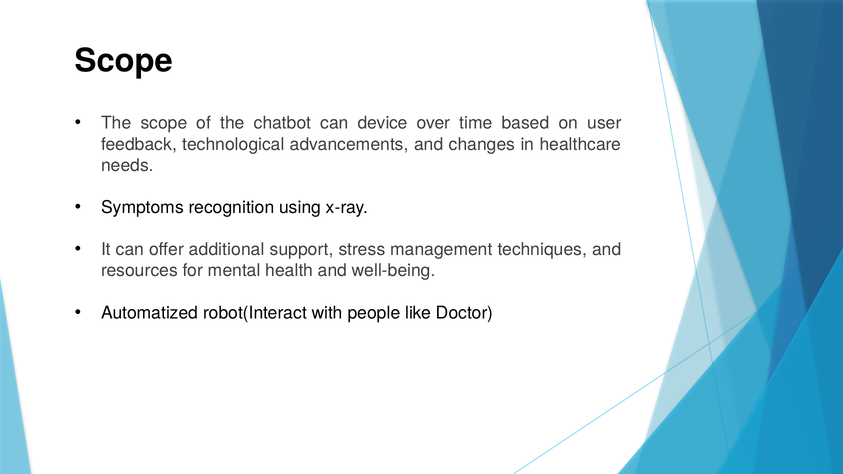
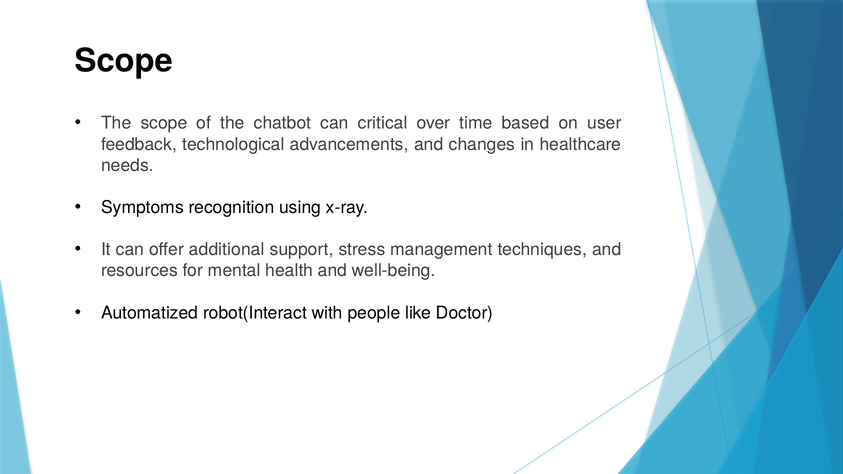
device: device -> critical
